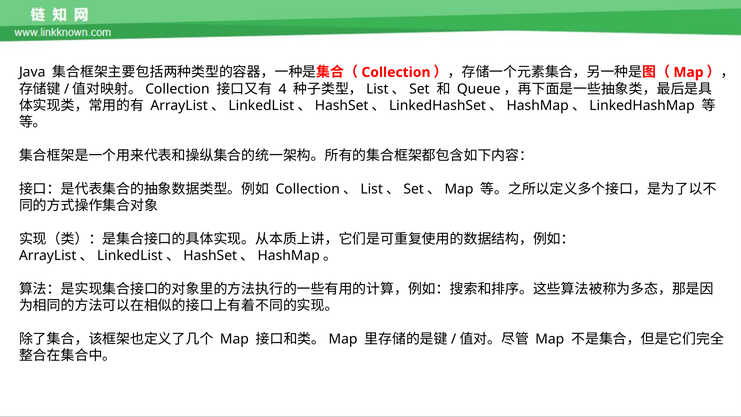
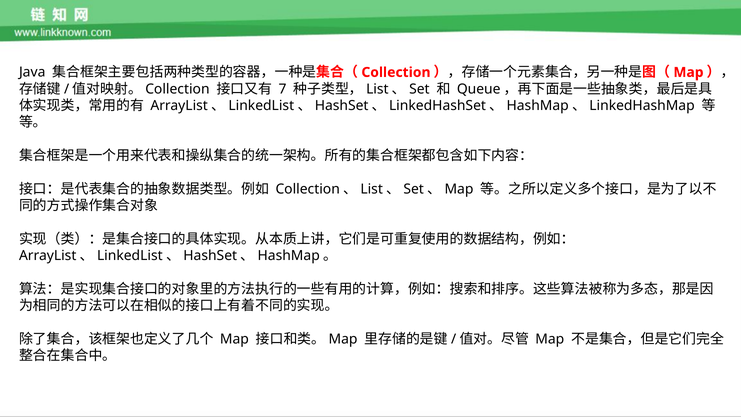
4: 4 -> 7
